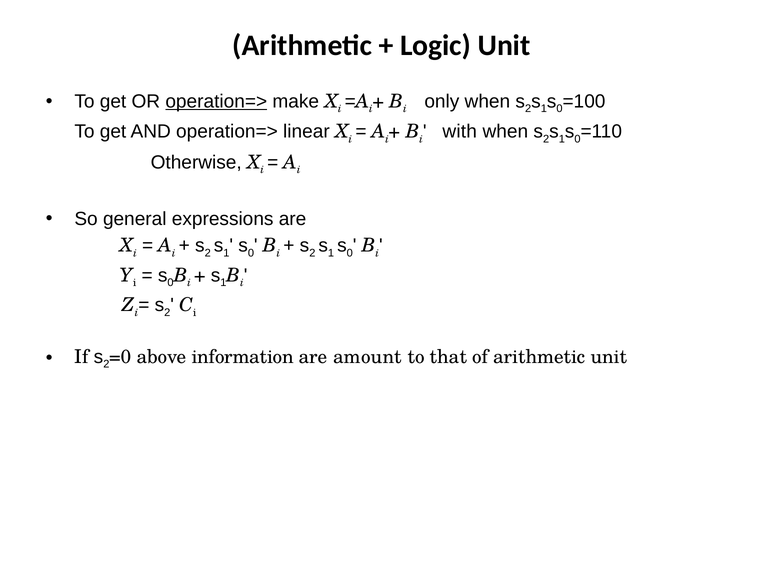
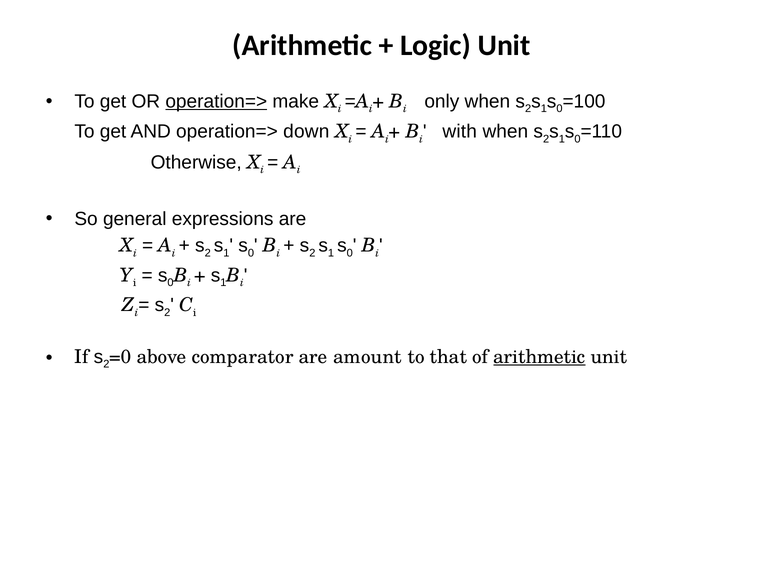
linear: linear -> down
information: information -> comparator
arithmetic at (539, 357) underline: none -> present
